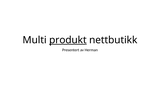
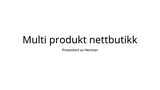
produkt underline: present -> none
